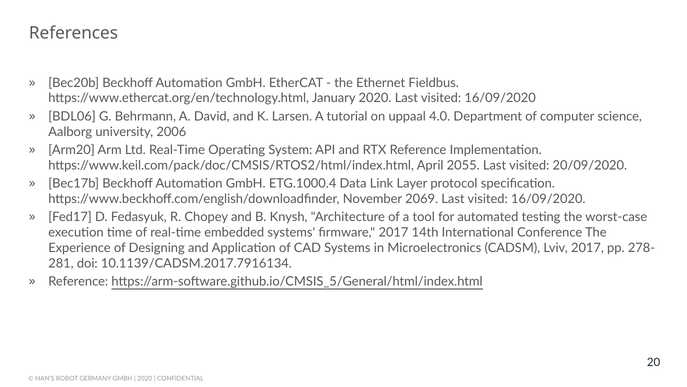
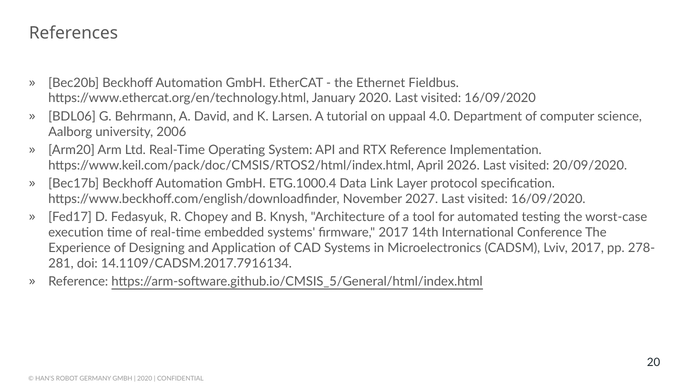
2055: 2055 -> 2026
2069: 2069 -> 2027
10.1139/CADSM.2017.7916134: 10.1139/CADSM.2017.7916134 -> 14.1109/CADSM.2017.7916134
